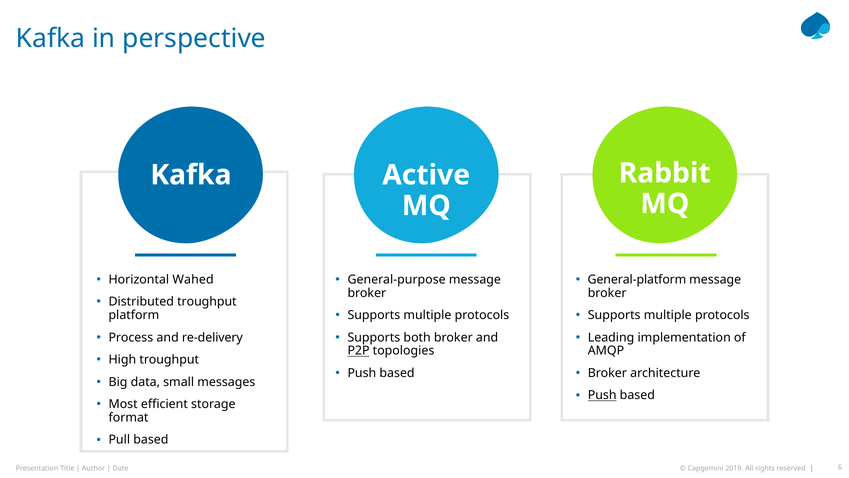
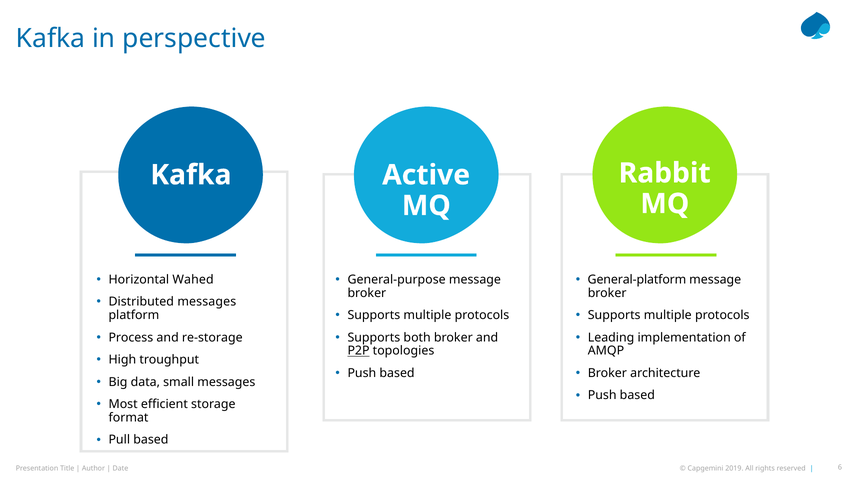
Distributed troughput: troughput -> messages
re-delivery: re-delivery -> re-storage
Push at (602, 395) underline: present -> none
